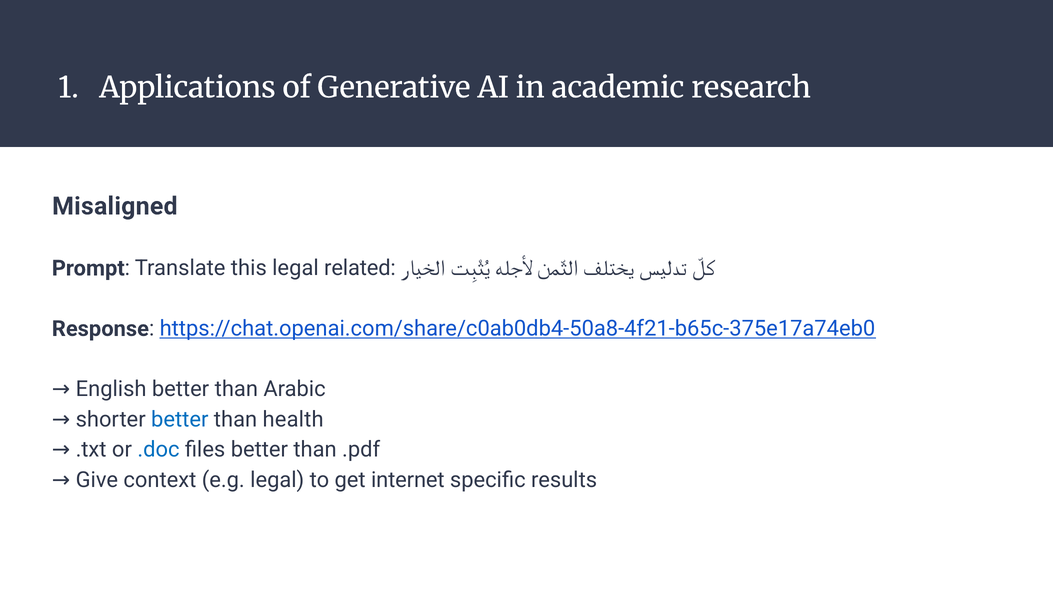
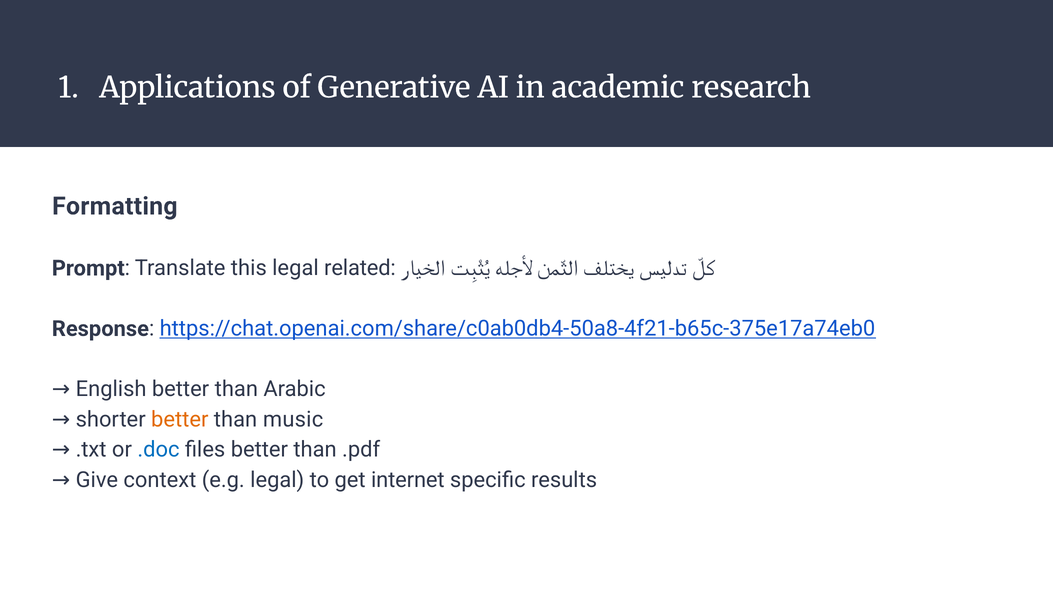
Misaligned: Misaligned -> Formatting
better at (180, 420) colour: blue -> orange
health: health -> music
